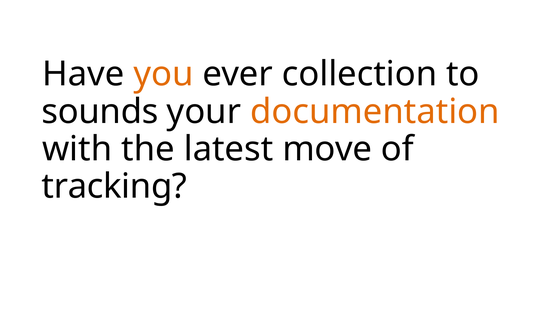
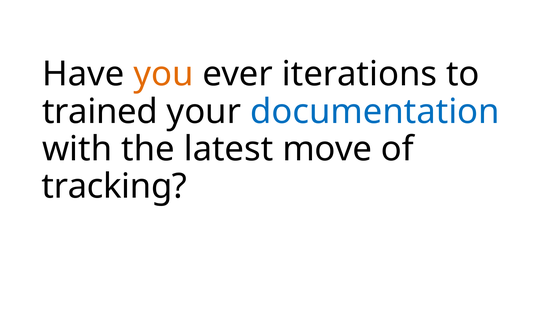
collection: collection -> iterations
sounds: sounds -> trained
documentation colour: orange -> blue
